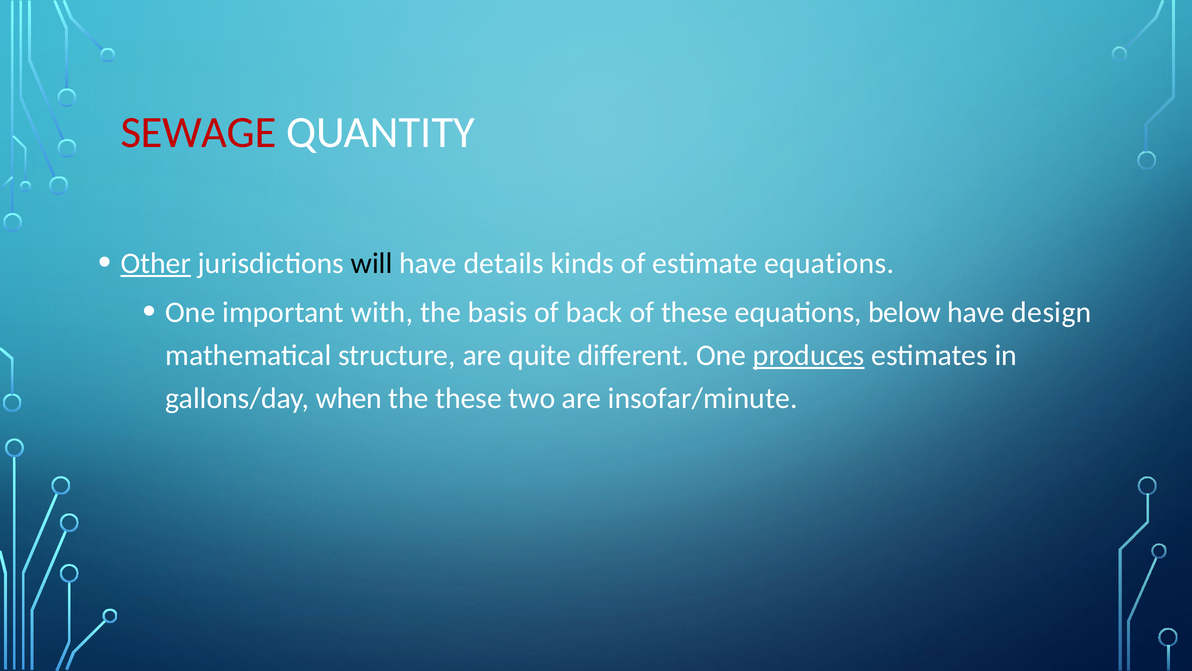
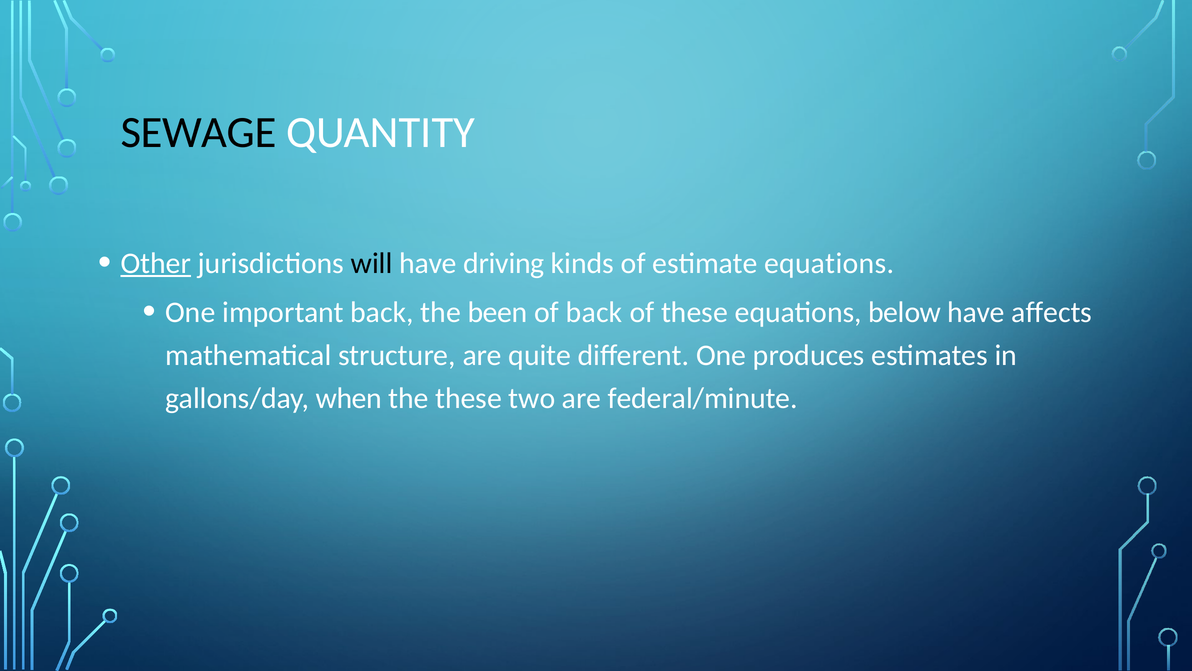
SEWAGE colour: red -> black
details: details -> driving
important with: with -> back
basis: basis -> been
design: design -> affects
produces underline: present -> none
insofar/minute: insofar/minute -> federal/minute
